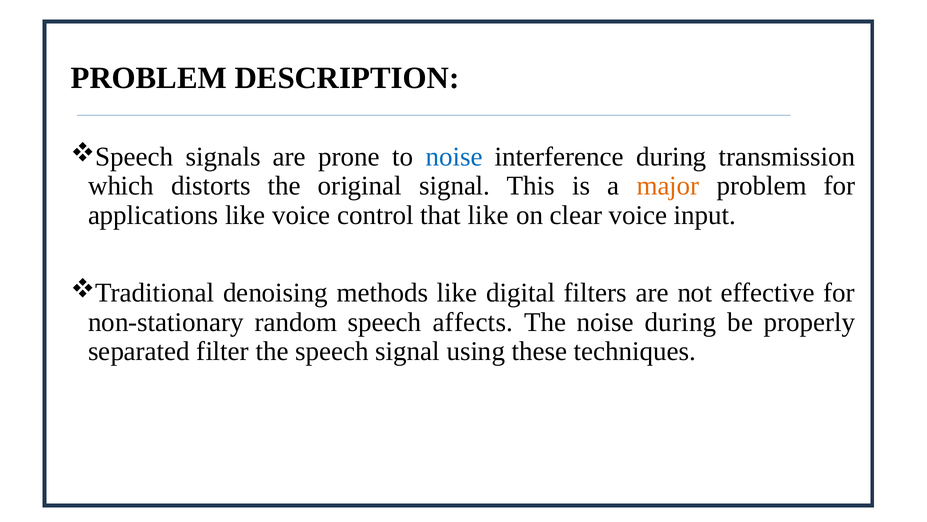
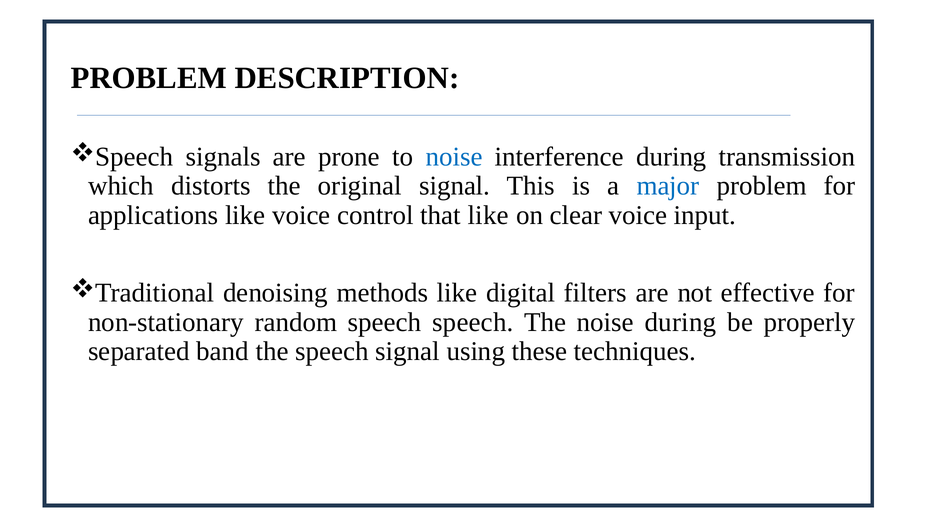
major colour: orange -> blue
speech affects: affects -> speech
filter: filter -> band
